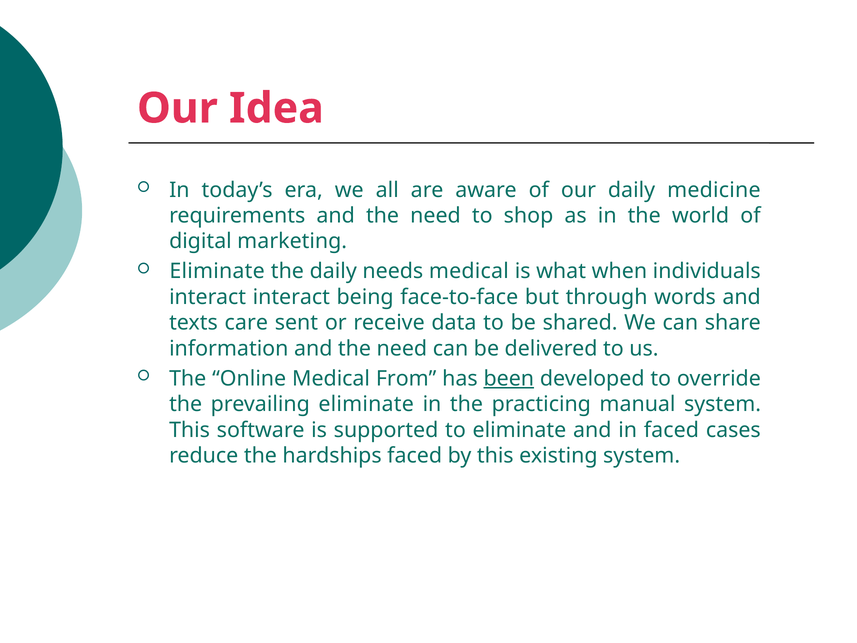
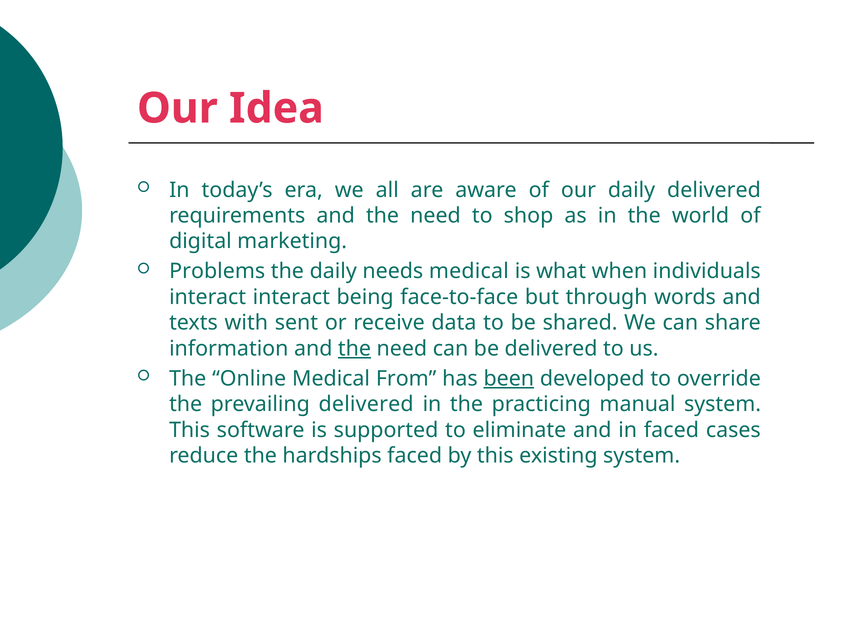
daily medicine: medicine -> delivered
Eliminate at (217, 271): Eliminate -> Problems
care: care -> with
the at (355, 348) underline: none -> present
prevailing eliminate: eliminate -> delivered
